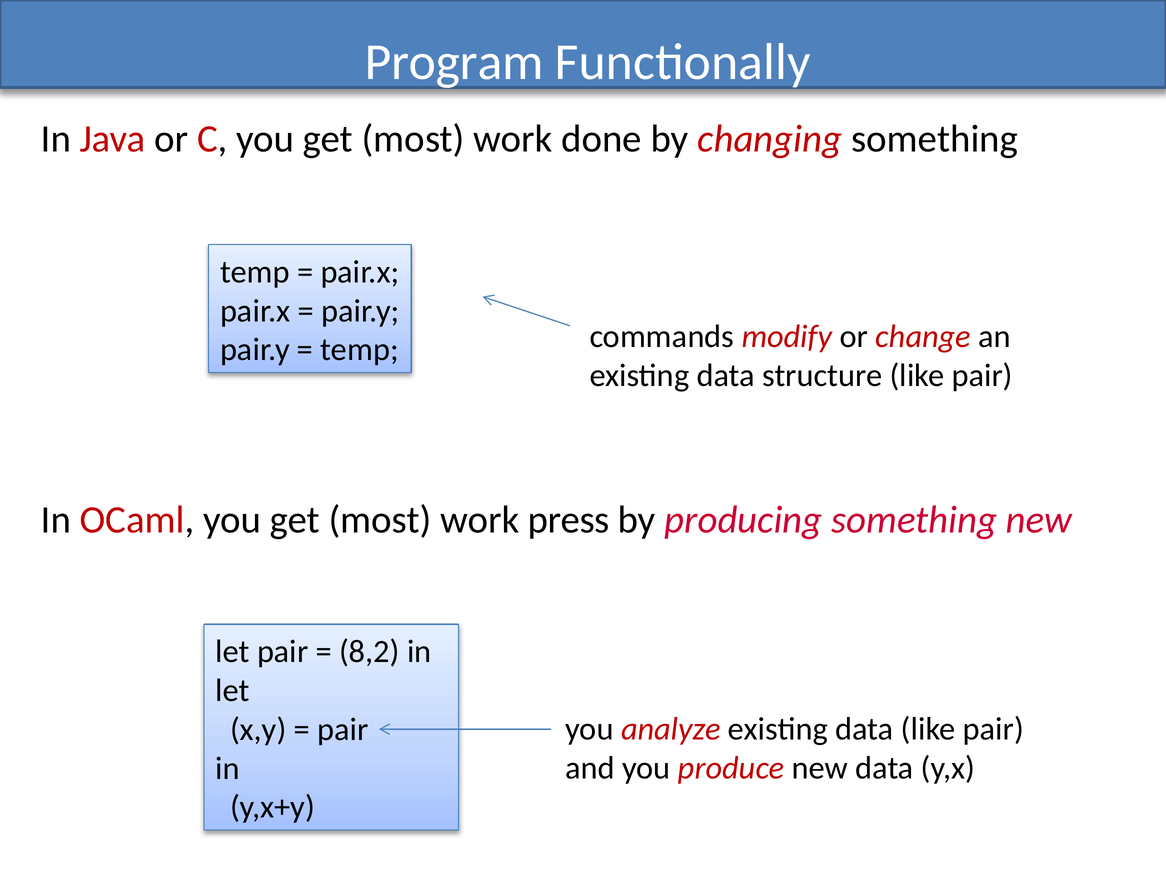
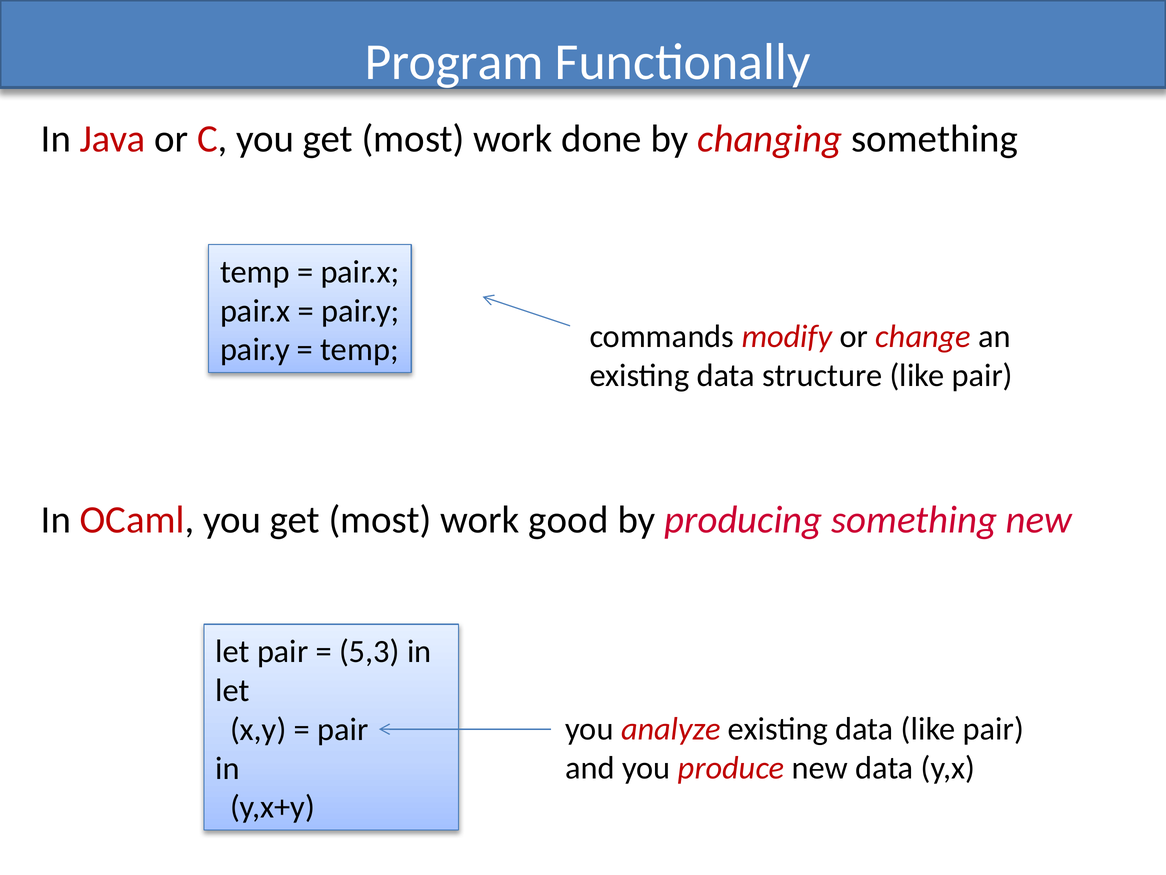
press: press -> good
8,2: 8,2 -> 5,3
